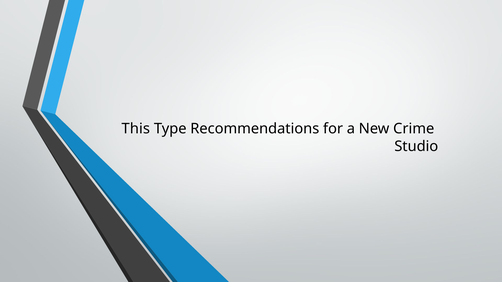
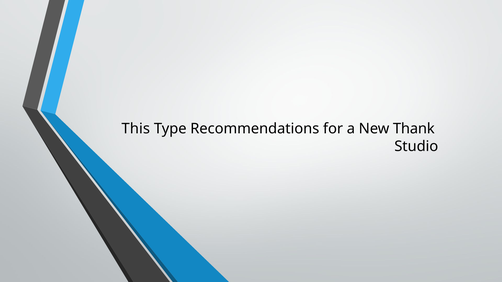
Crime: Crime -> Thank
